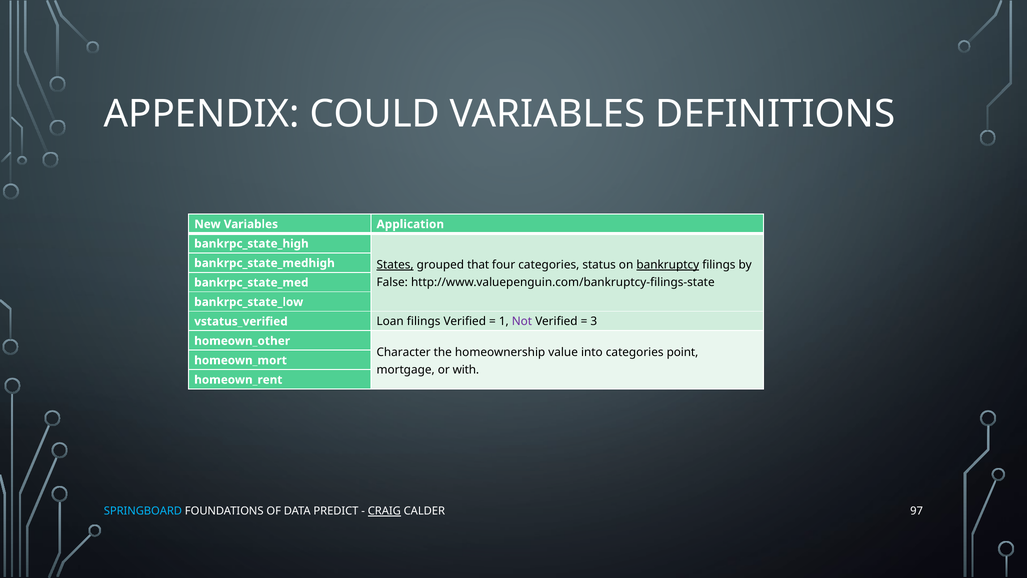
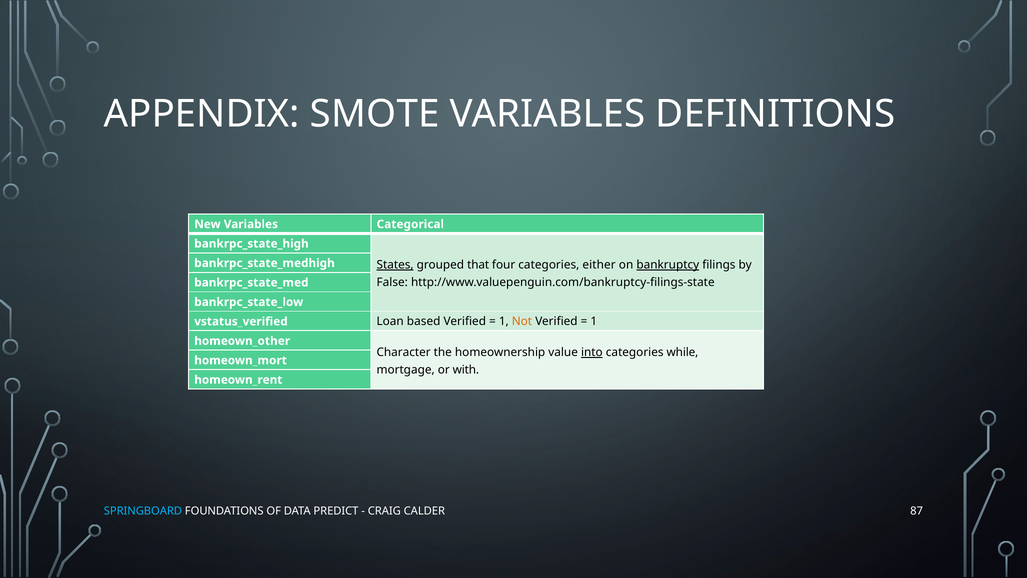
COULD: COULD -> SMOTE
Application: Application -> Categorical
status: status -> either
Loan filings: filings -> based
Not colour: purple -> orange
3 at (594, 321): 3 -> 1
into underline: none -> present
point: point -> while
CRAIG underline: present -> none
97: 97 -> 87
